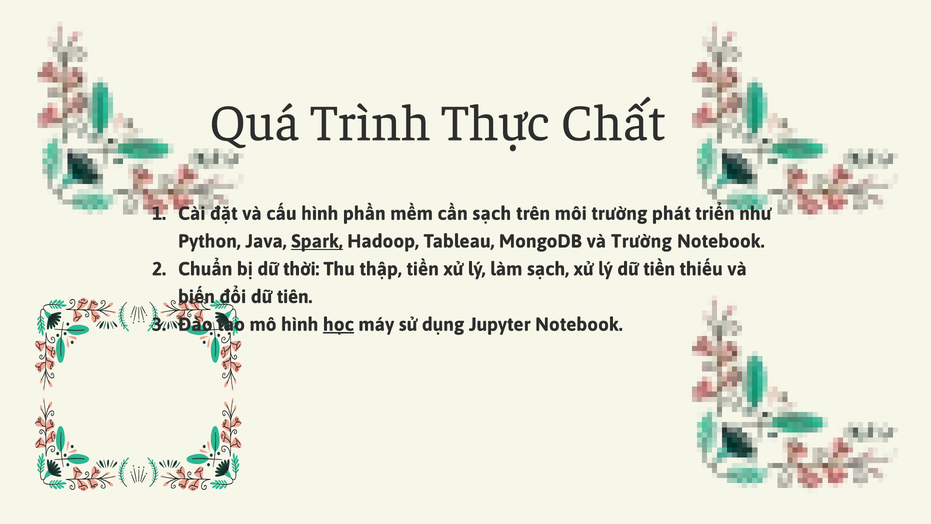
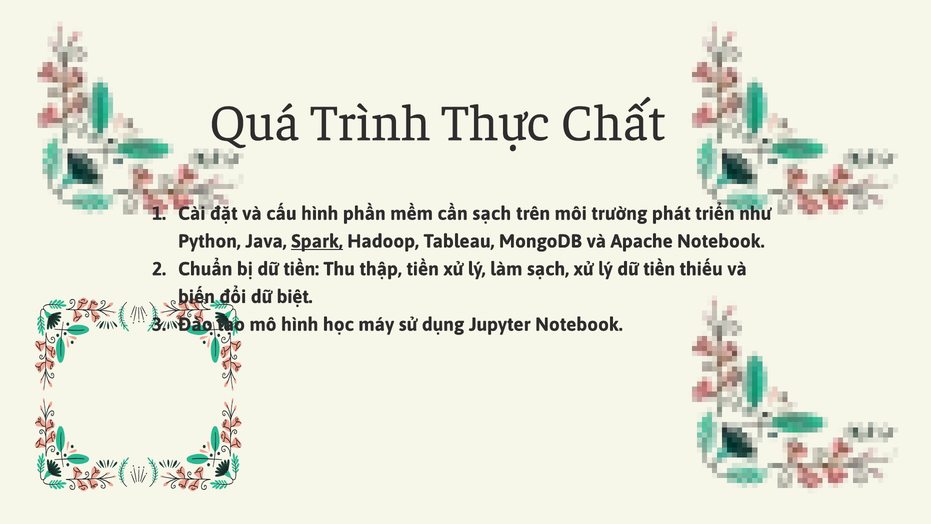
và Trường: Trường -> Apache
bị dữ thời: thời -> tiền
tiên: tiên -> biệt
học underline: present -> none
